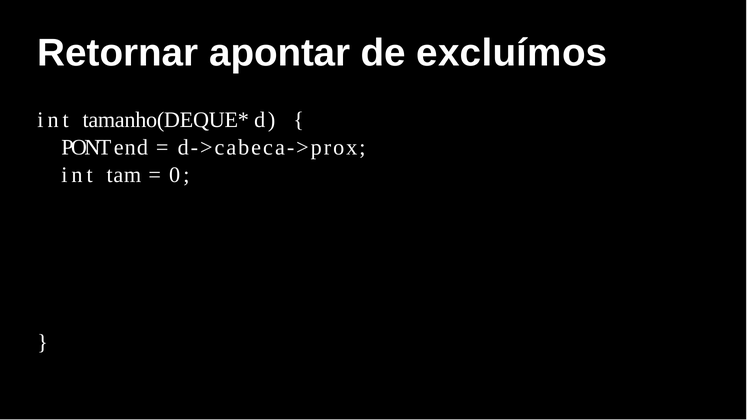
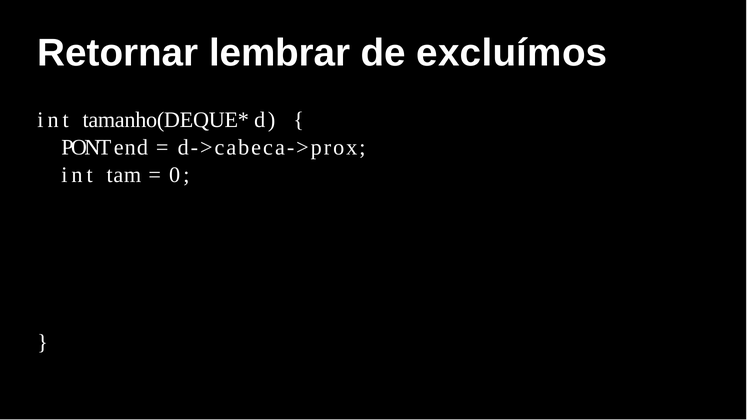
apontar: apontar -> lembrar
